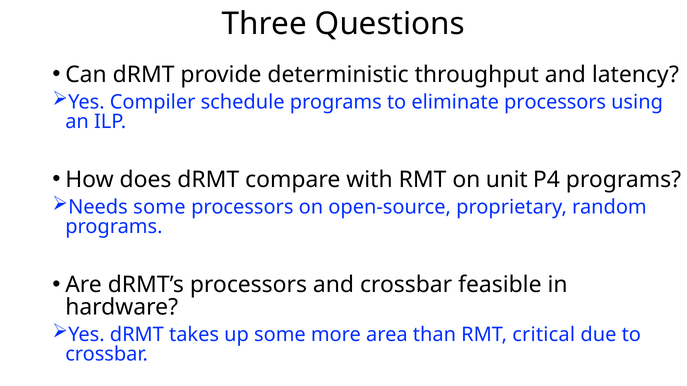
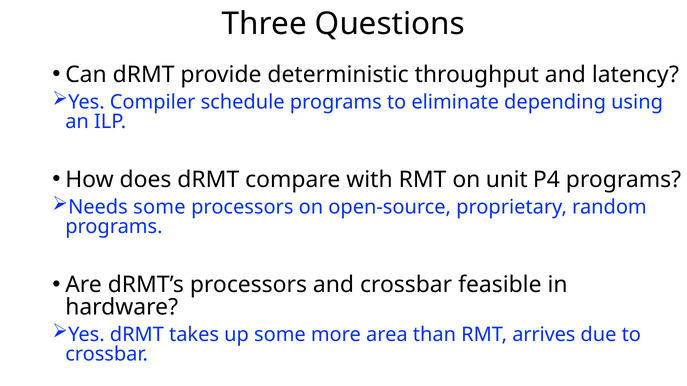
eliminate processors: processors -> depending
critical: critical -> arrives
